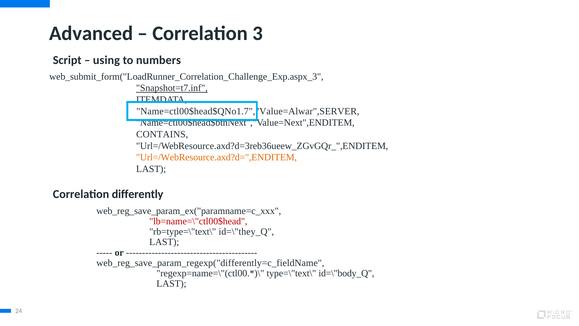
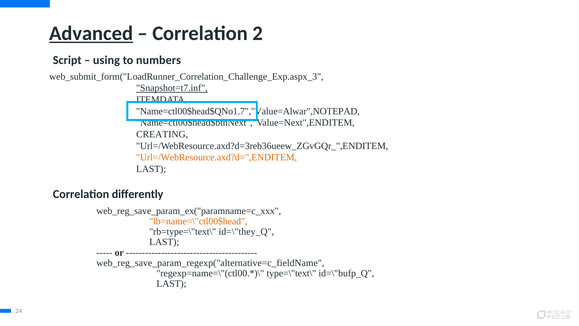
Advanced underline: none -> present
3: 3 -> 2
Name=ctl00$head$QNo1.7","Value=Alwar",SERVER: Name=ctl00$head$QNo1.7","Value=Alwar",SERVER -> Name=ctl00$head$QNo1.7","Value=Alwar",NOTEPAD
CONTAINS: CONTAINS -> CREATING
lb=name=\"ctl00$head colour: red -> orange
web_reg_save_param_regexp("differently=c_fieldName: web_reg_save_param_regexp("differently=c_fieldName -> web_reg_save_param_regexp("alternative=c_fieldName
id=\"body_Q: id=\"body_Q -> id=\"bufp_Q
